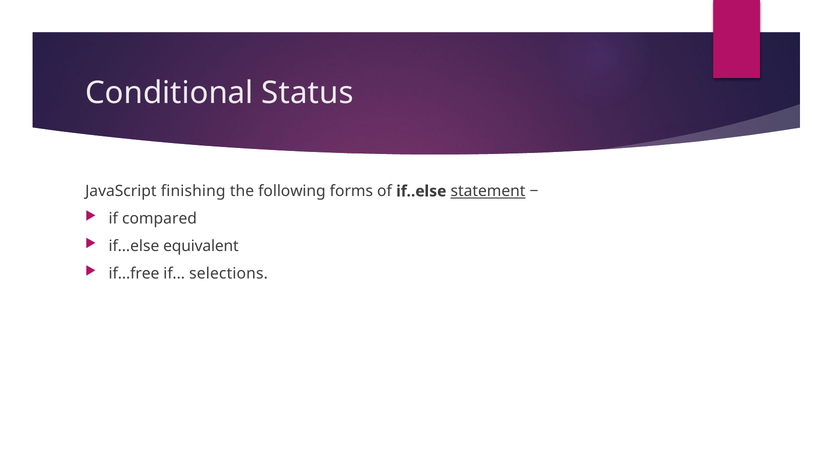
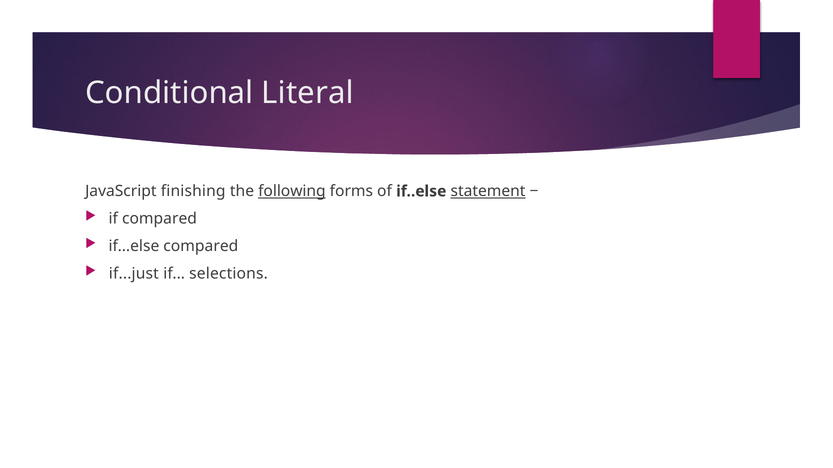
Status: Status -> Literal
following underline: none -> present
if...else equivalent: equivalent -> compared
if...free: if...free -> if...just
